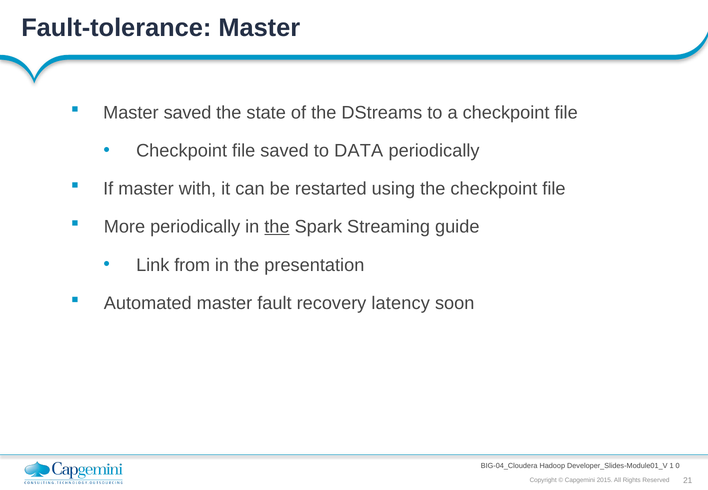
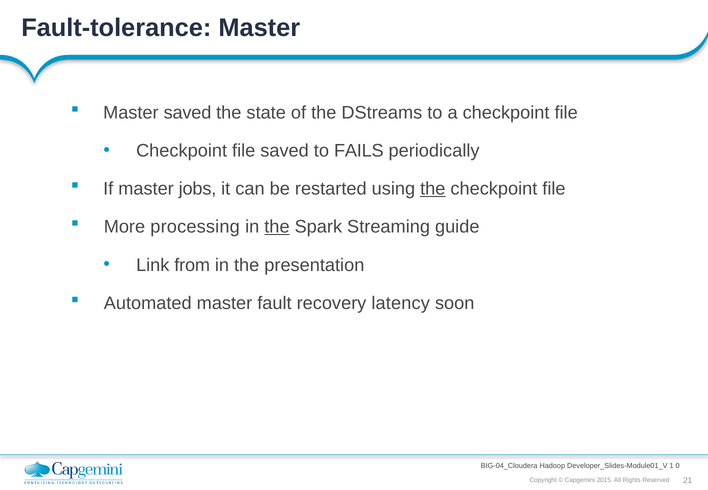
DATA: DATA -> FAILS
with: with -> jobs
the at (433, 189) underline: none -> present
More periodically: periodically -> processing
